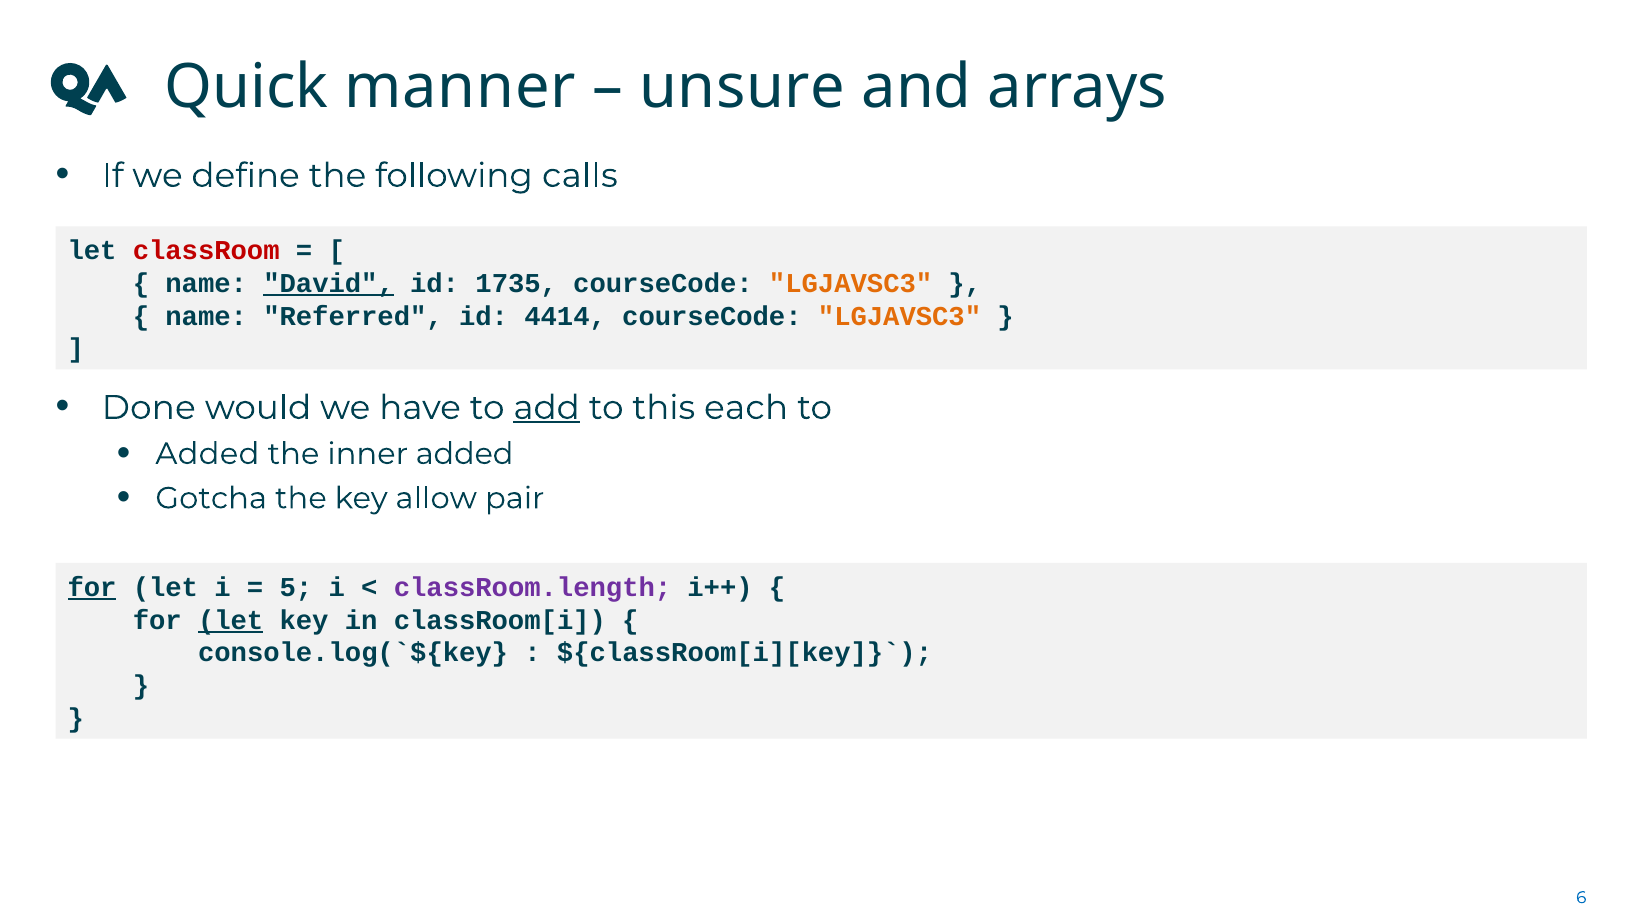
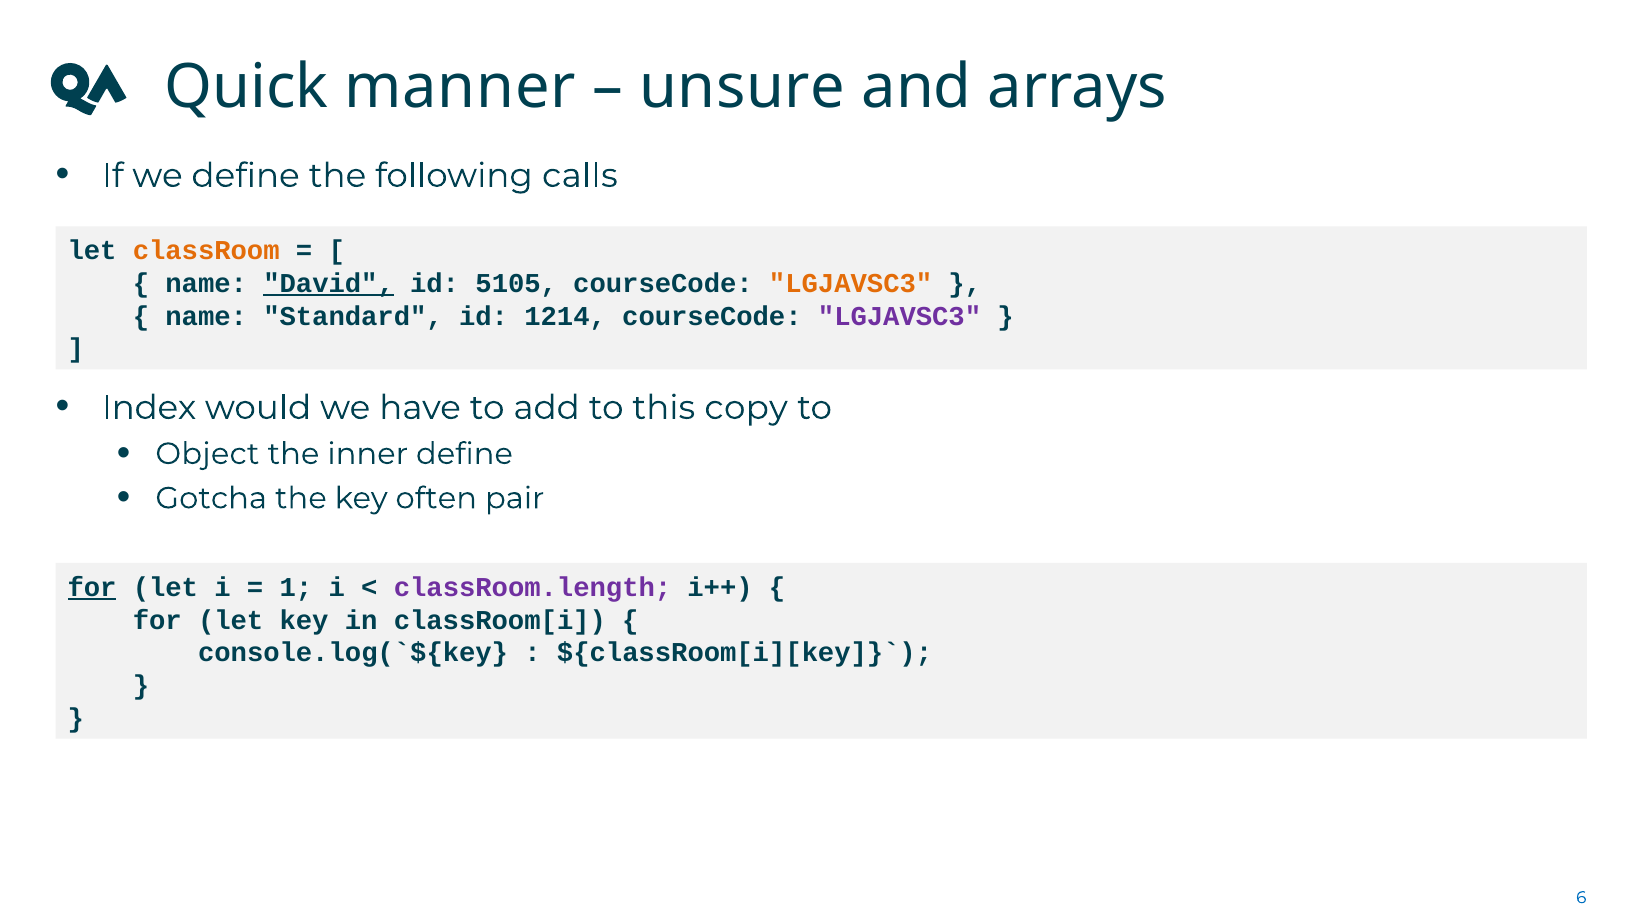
classRoom colour: red -> orange
1735: 1735 -> 5105
Referred: Referred -> Standard
4414: 4414 -> 1214
LGJAVSC3 at (900, 316) colour: orange -> purple
Done: Done -> Index
add underline: present -> none
each: each -> copy
Added at (207, 454): Added -> Object
inner added: added -> define
allow: allow -> often
5: 5 -> 1
let at (231, 620) underline: present -> none
